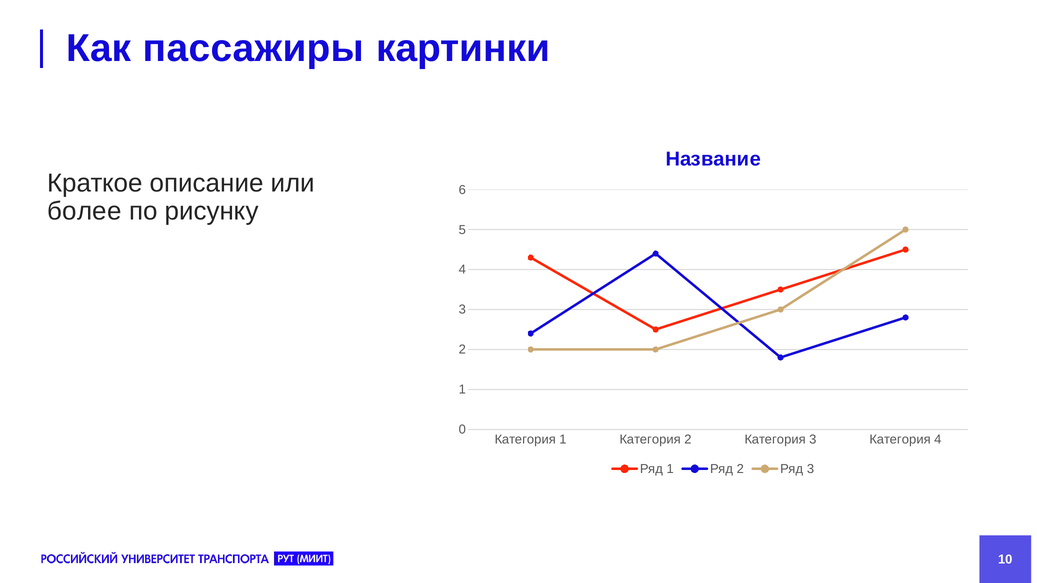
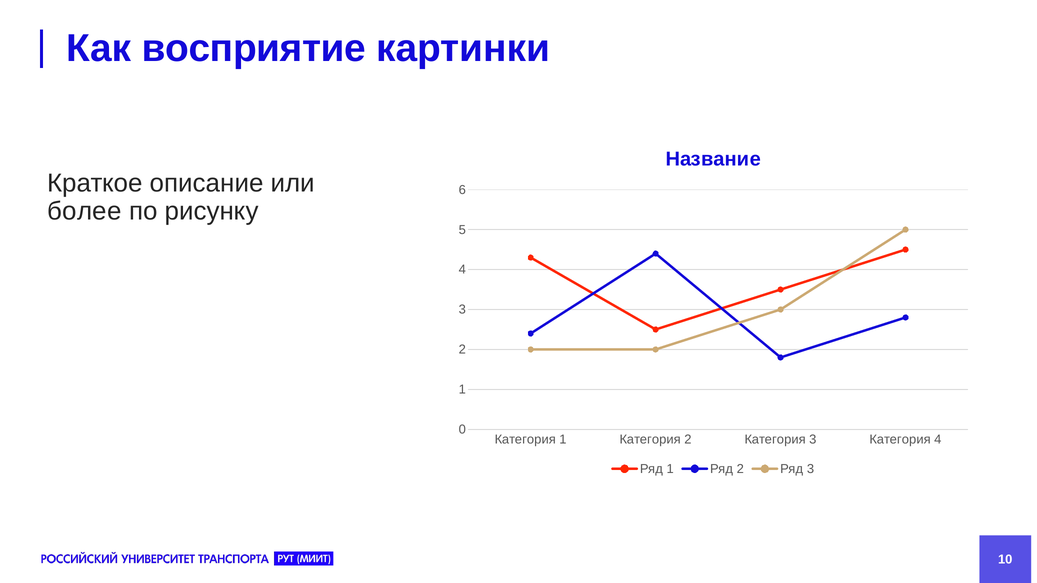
пассажиры: пассажиры -> восприятие
